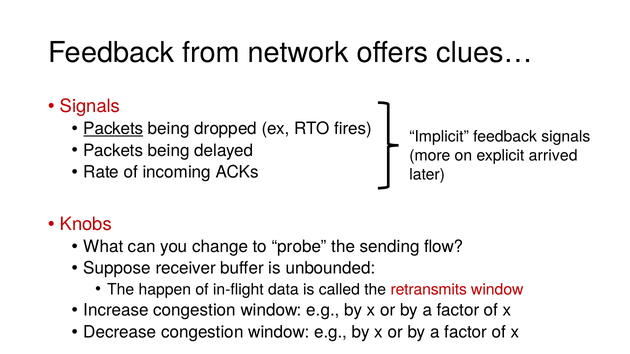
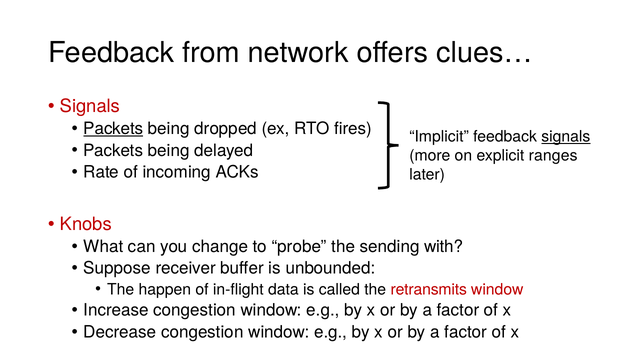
signals at (566, 137) underline: none -> present
arrived: arrived -> ranges
flow: flow -> with
